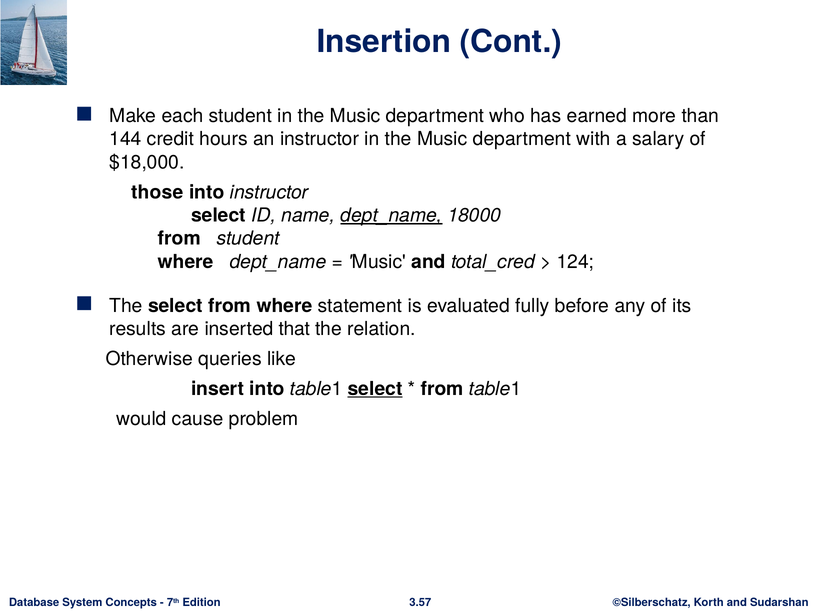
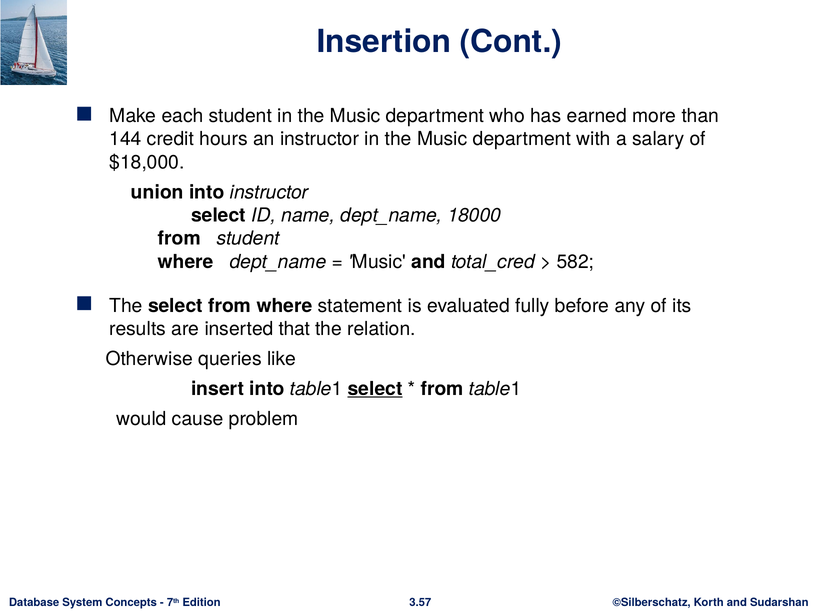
those: those -> union
dept_name at (391, 215) underline: present -> none
124: 124 -> 582
